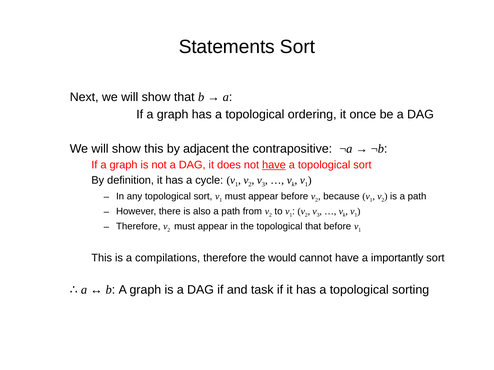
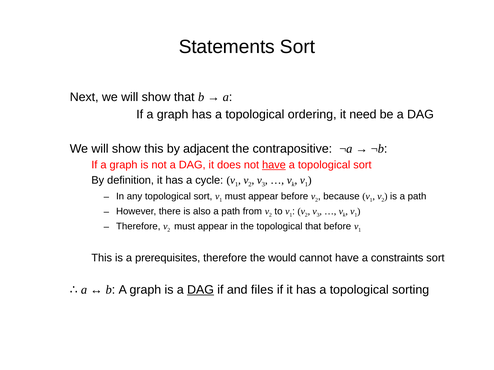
once: once -> need
compilations: compilations -> prerequisites
importantly: importantly -> constraints
DAG at (201, 290) underline: none -> present
task: task -> files
